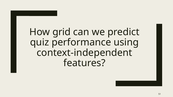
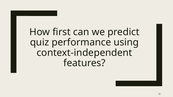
grid: grid -> first
